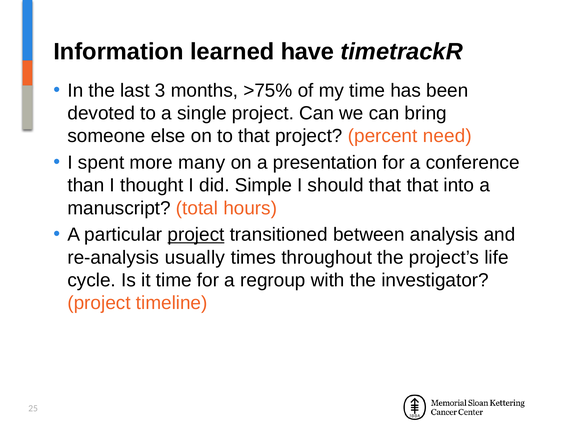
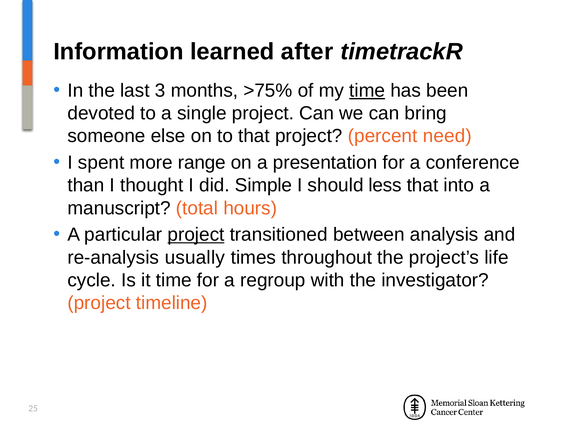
have: have -> after
time at (367, 90) underline: none -> present
many: many -> range
should that: that -> less
